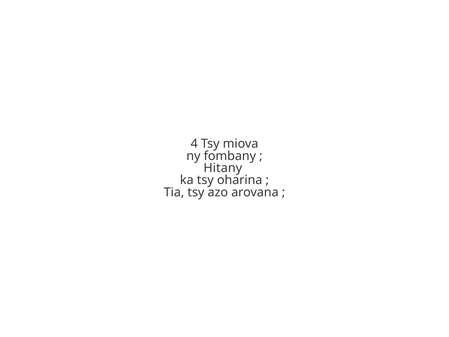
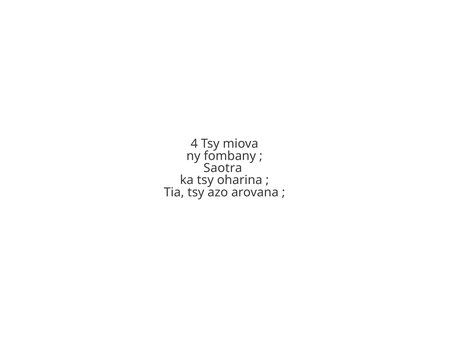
Hitany: Hitany -> Saotra
